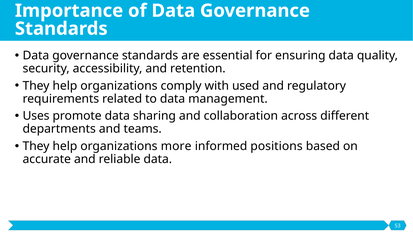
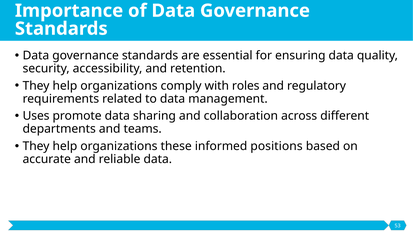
used: used -> roles
more: more -> these
